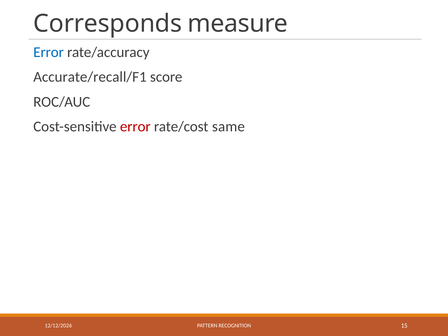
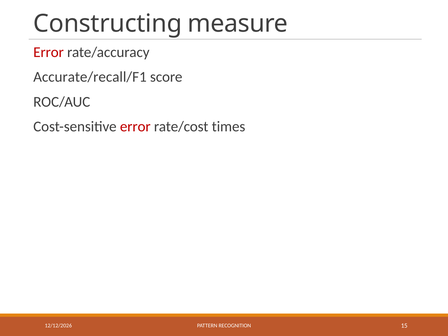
Corresponds: Corresponds -> Constructing
Error at (49, 52) colour: blue -> red
same: same -> times
